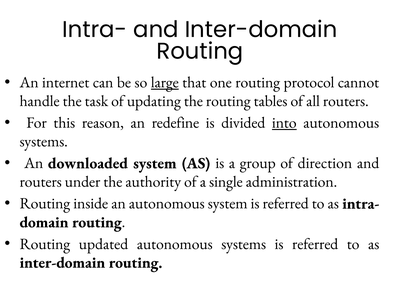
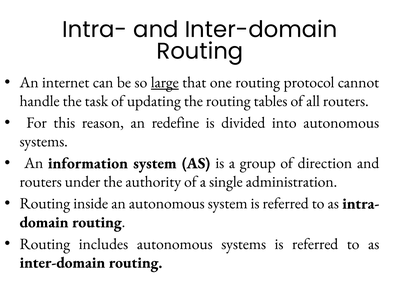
into underline: present -> none
downloaded: downloaded -> information
updated: updated -> includes
